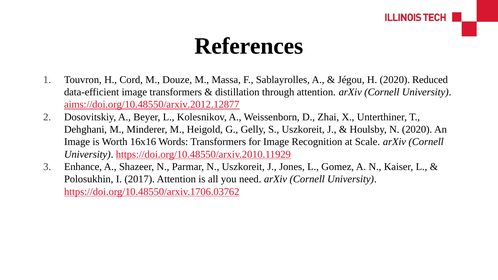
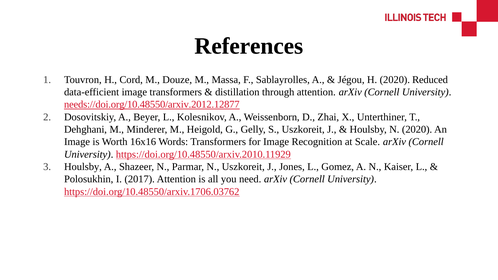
aims://doi.org/10.48550/arxiv.2012.12877: aims://doi.org/10.48550/arxiv.2012.12877 -> needs://doi.org/10.48550/arxiv.2012.12877
Enhance at (83, 167): Enhance -> Houlsby
